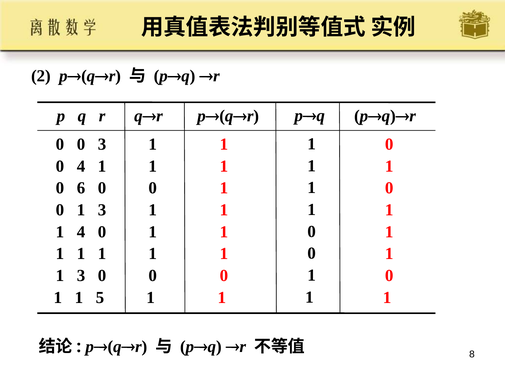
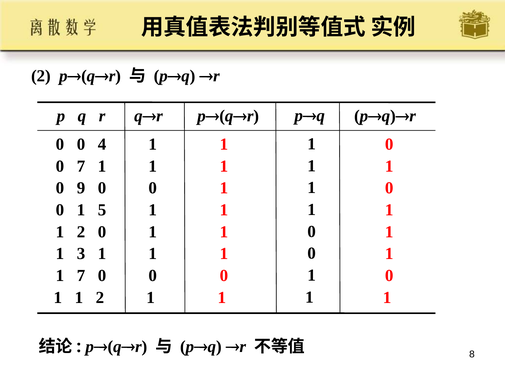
0 3: 3 -> 4
0 4: 4 -> 7
6: 6 -> 9
0 1 3: 3 -> 5
4 at (81, 232): 4 -> 2
1 at (81, 254): 1 -> 3
3 at (81, 275): 3 -> 7
1 1 5: 5 -> 2
